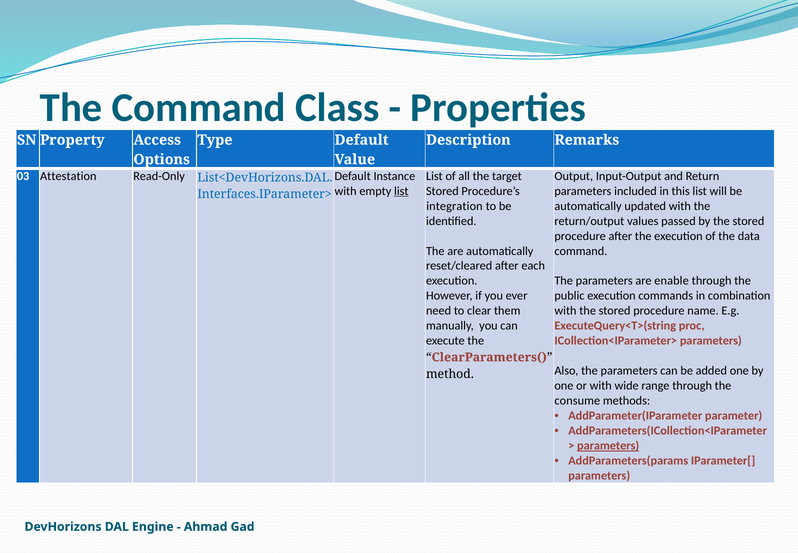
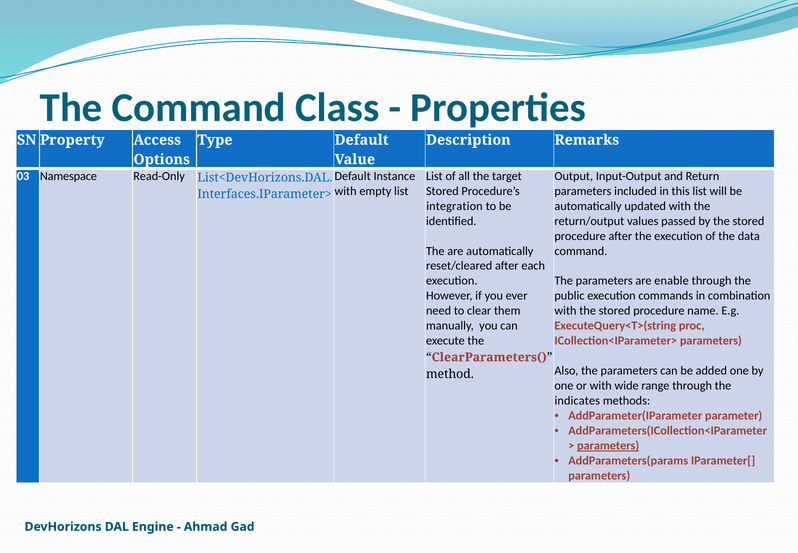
Attestation: Attestation -> Namespace
list at (401, 191) underline: present -> none
consume: consume -> indicates
